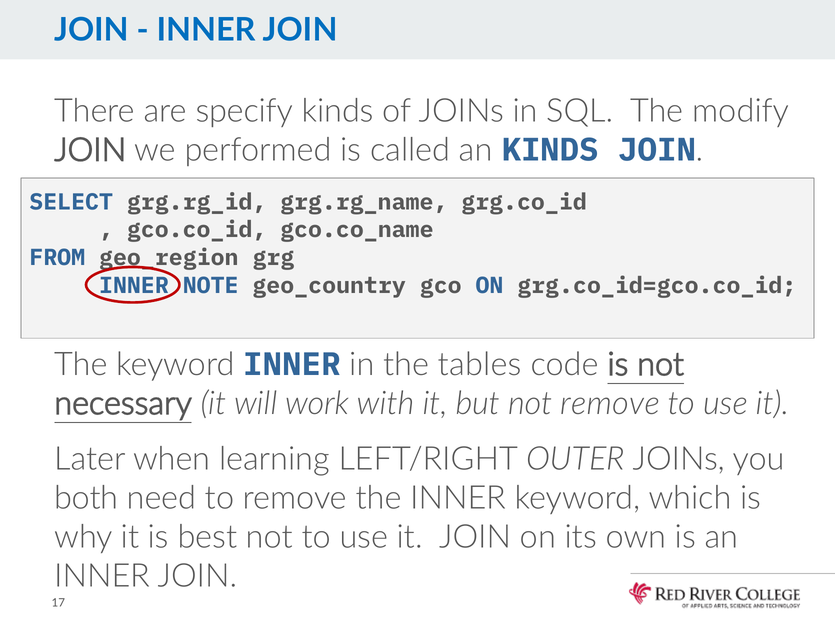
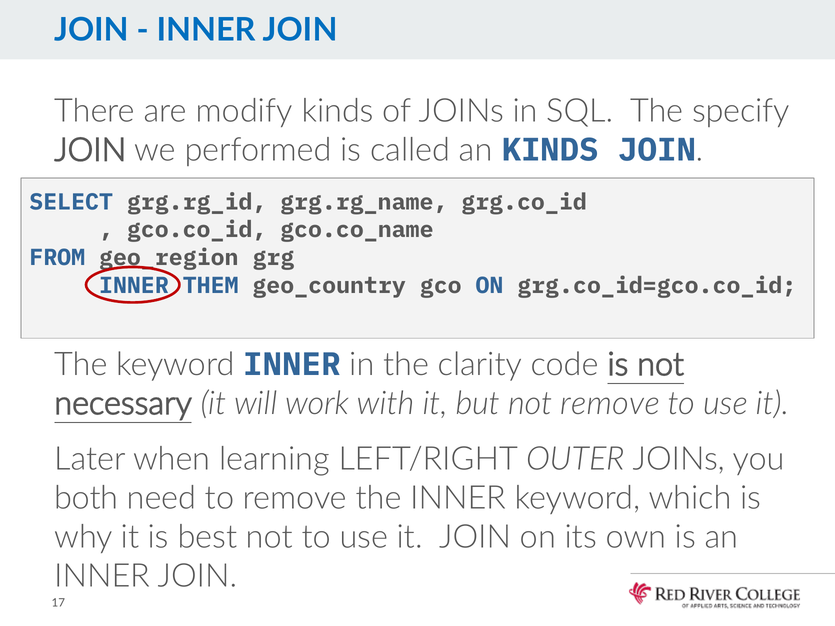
specify: specify -> modify
modify: modify -> specify
NOTE: NOTE -> THEM
tables: tables -> clarity
